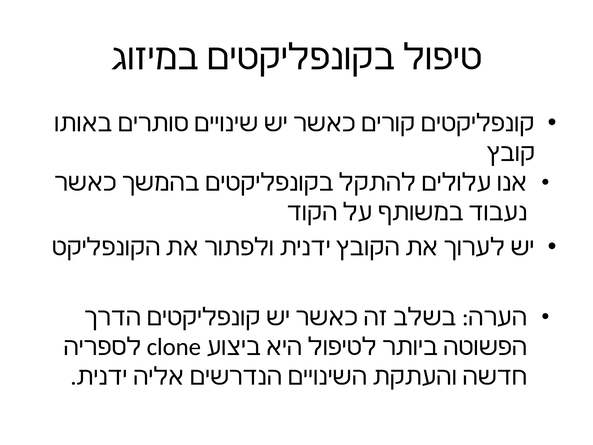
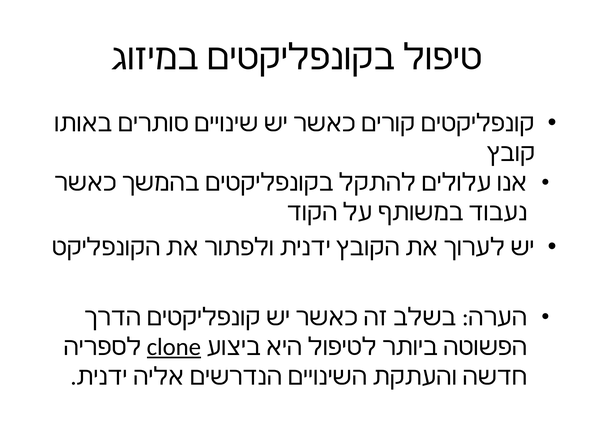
clone underline: none -> present
